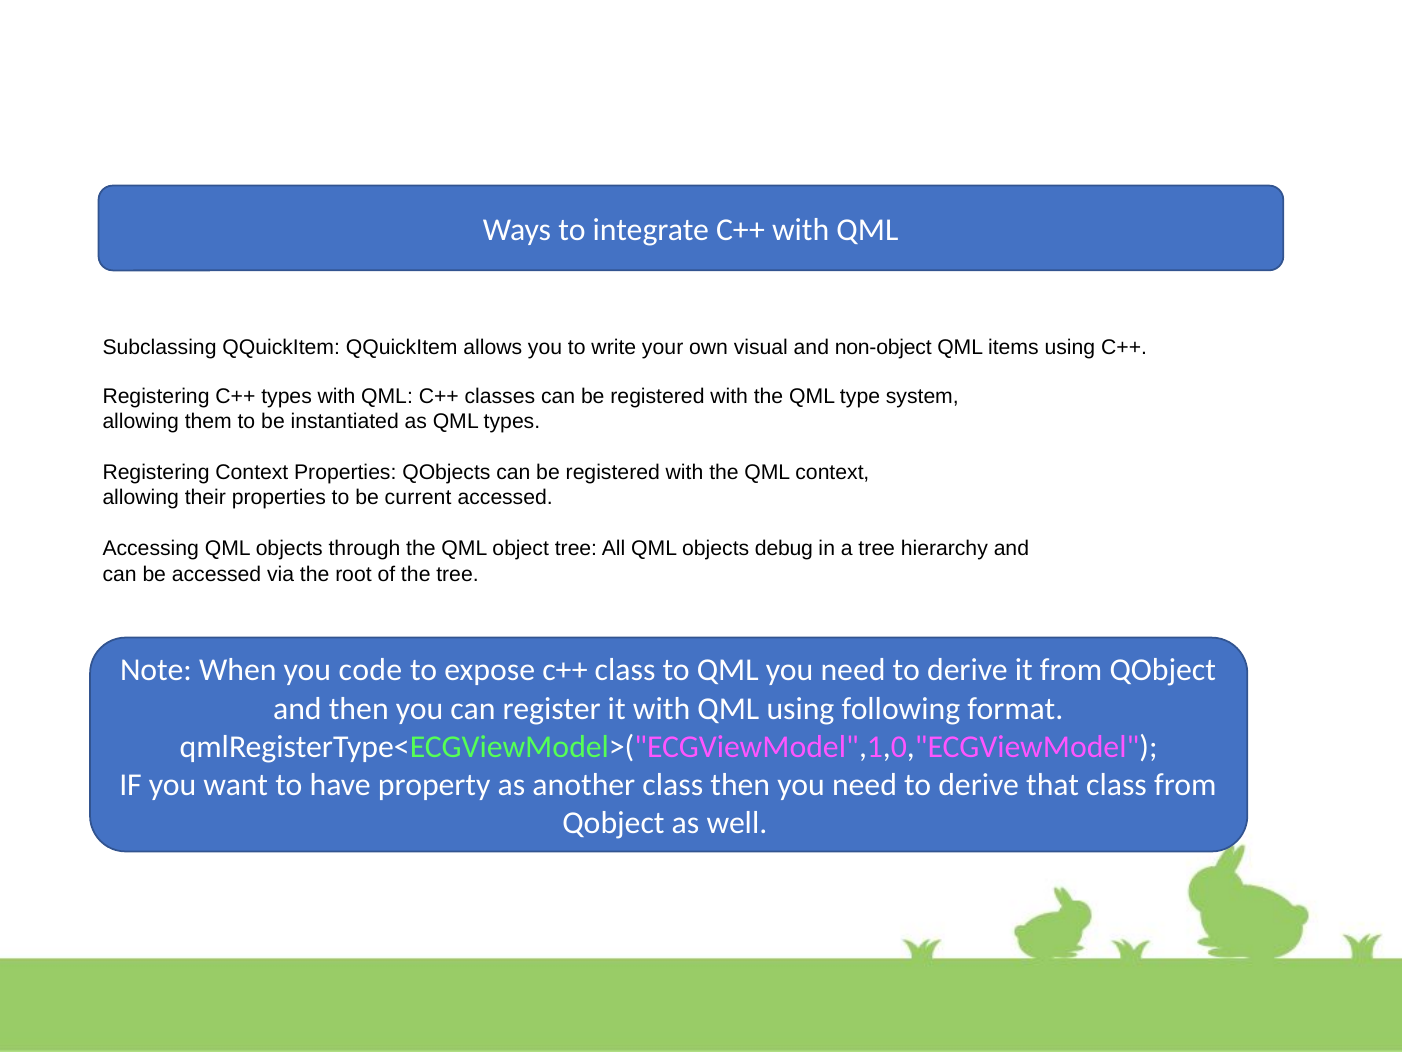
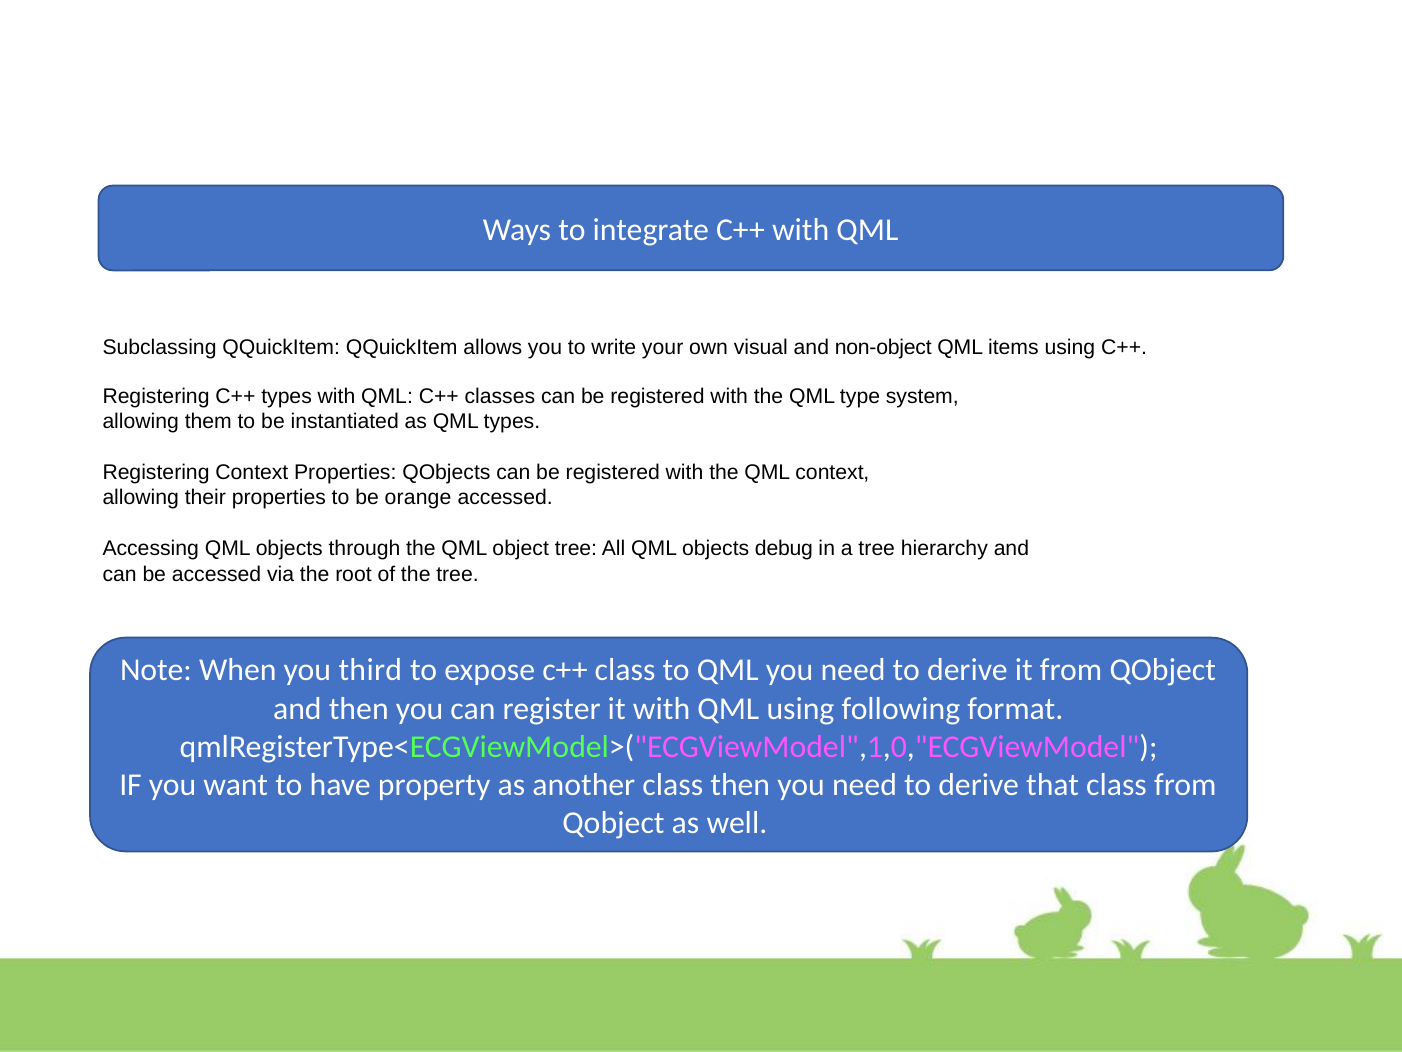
current: current -> orange
code: code -> third
